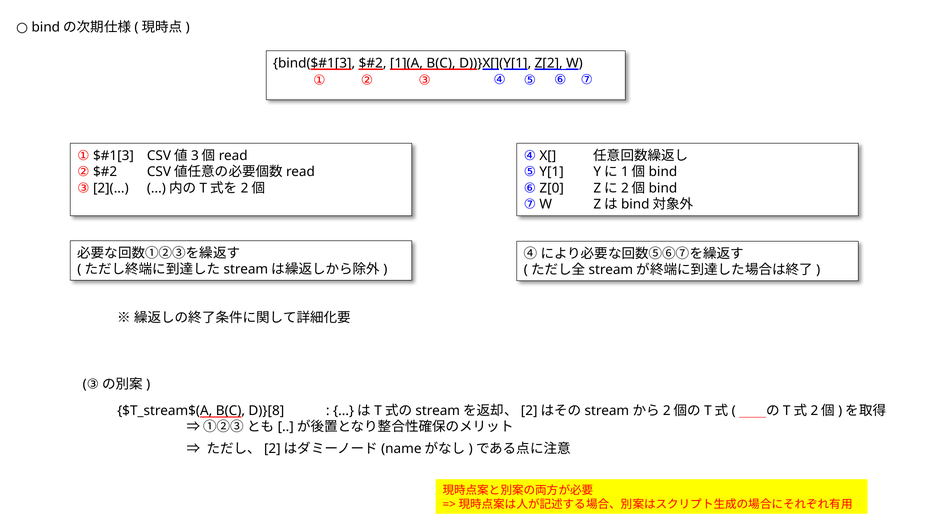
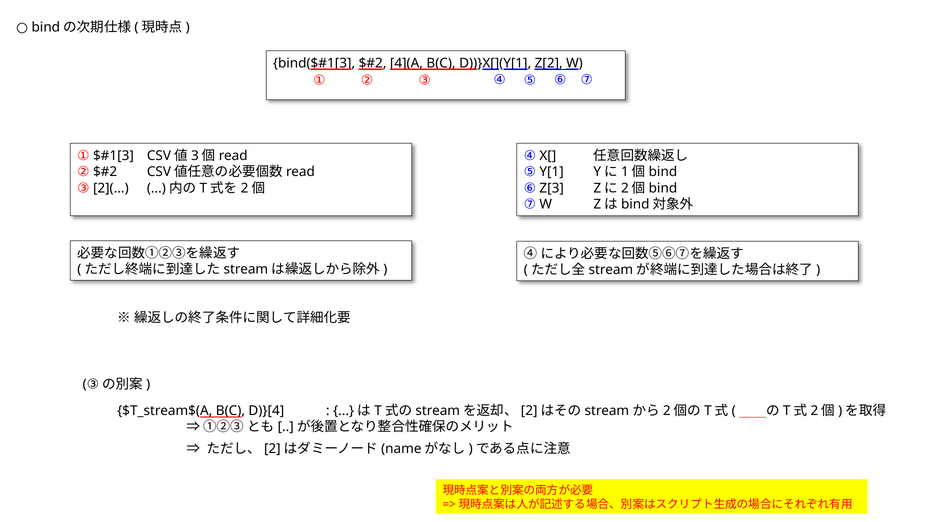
1](A: 1](A -> 4](A
Z[0: Z[0 -> Z[3
D)}[8: D)}[8 -> D)}[4
